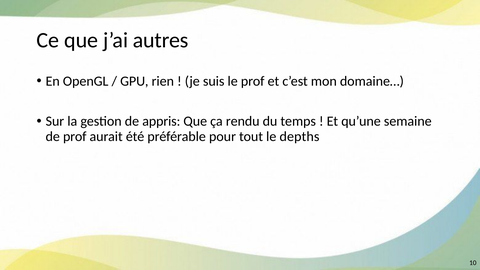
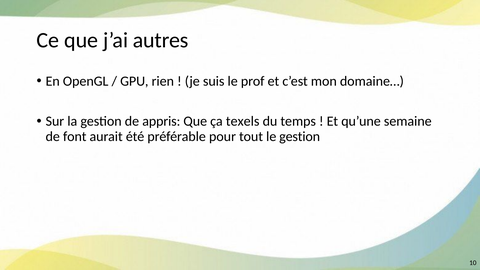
rendu: rendu -> texels
de prof: prof -> font
le depths: depths -> gestion
